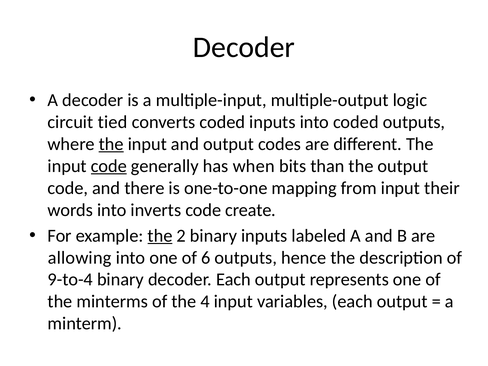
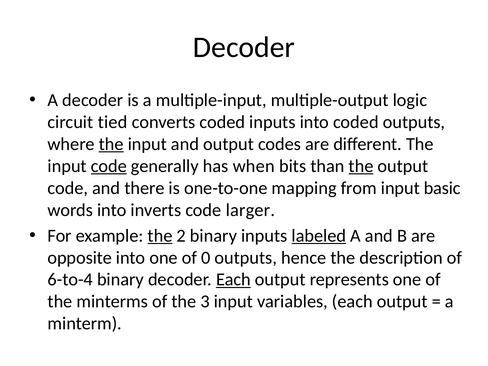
the at (361, 166) underline: none -> present
their: their -> basic
create: create -> larger
labeled underline: none -> present
allowing: allowing -> opposite
6: 6 -> 0
9-to-4: 9-to-4 -> 6-to-4
Each at (233, 280) underline: none -> present
4: 4 -> 3
